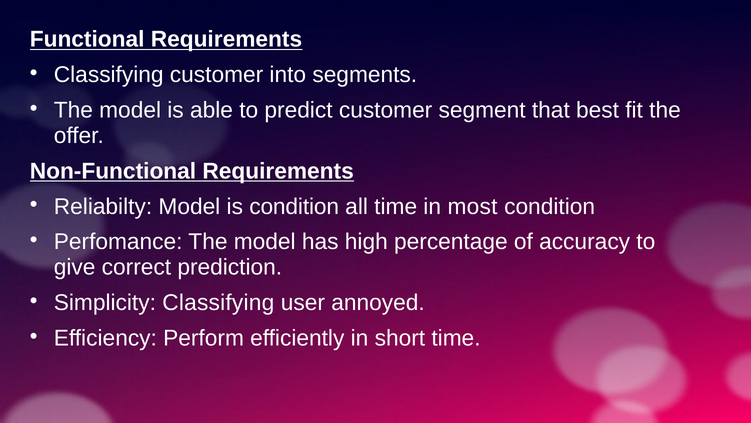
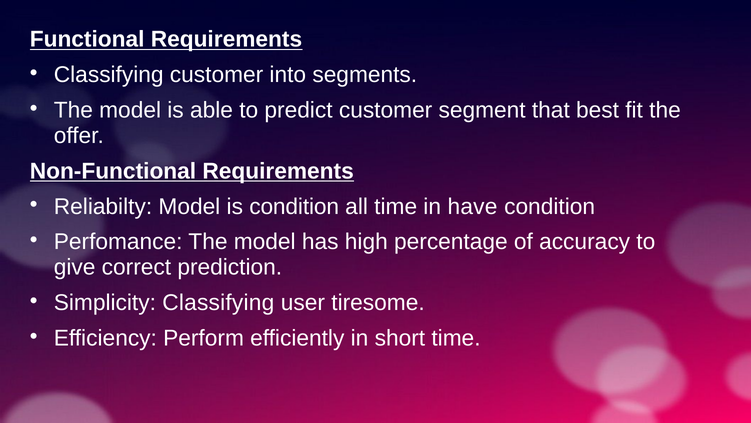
most: most -> have
annoyed: annoyed -> tiresome
